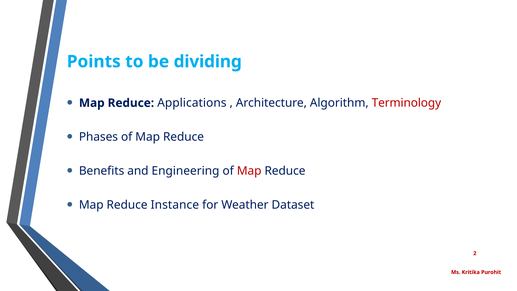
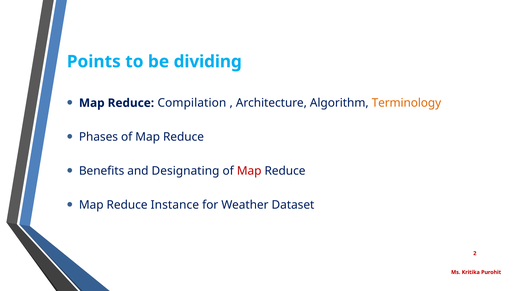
Applications: Applications -> Compilation
Terminology colour: red -> orange
Engineering: Engineering -> Designating
